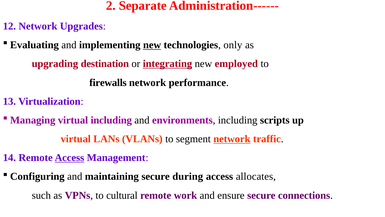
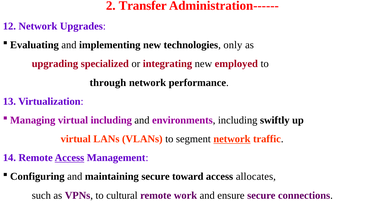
Separate: Separate -> Transfer
new at (152, 45) underline: present -> none
destination: destination -> specialized
integrating underline: present -> none
firewalls: firewalls -> through
scripts: scripts -> swiftly
during: during -> toward
